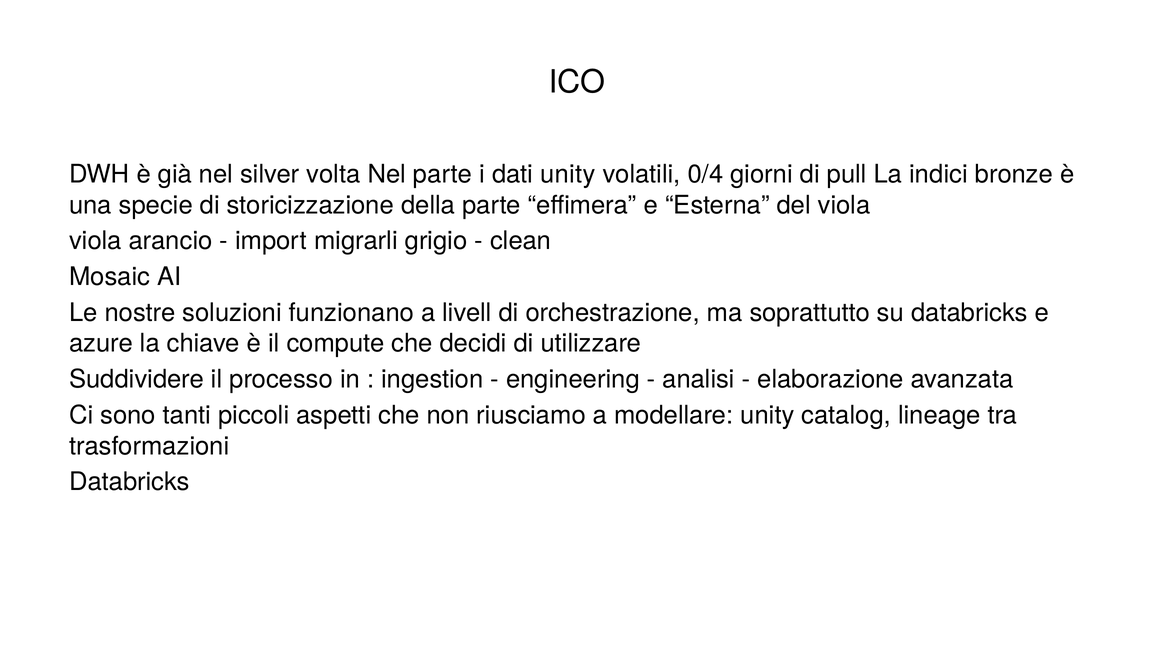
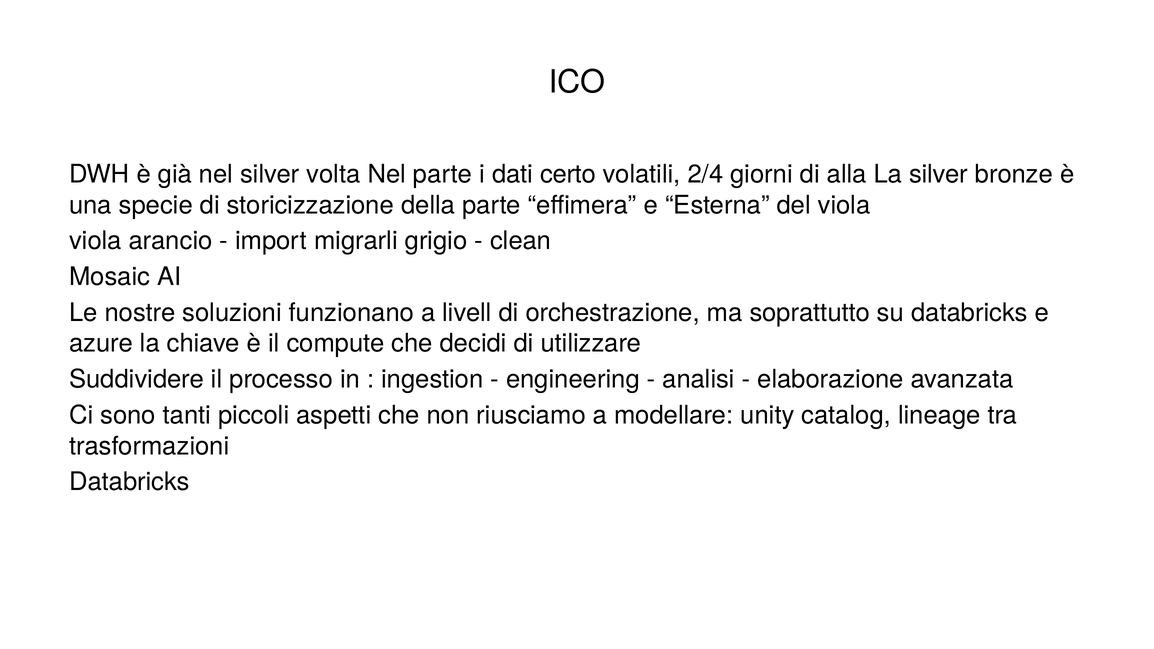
dati unity: unity -> certo
0/4: 0/4 -> 2/4
pull: pull -> alla
La indici: indici -> silver
